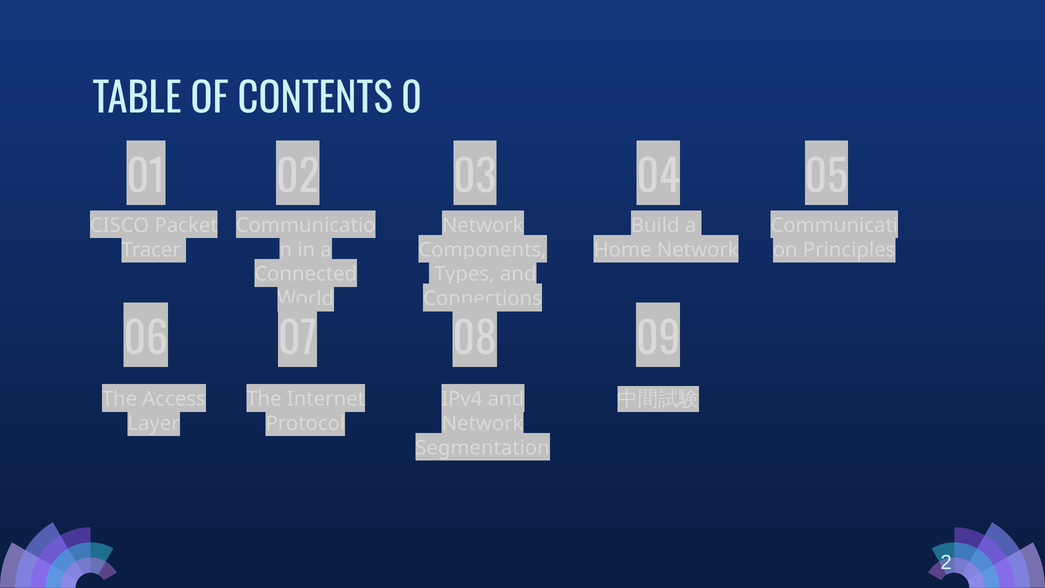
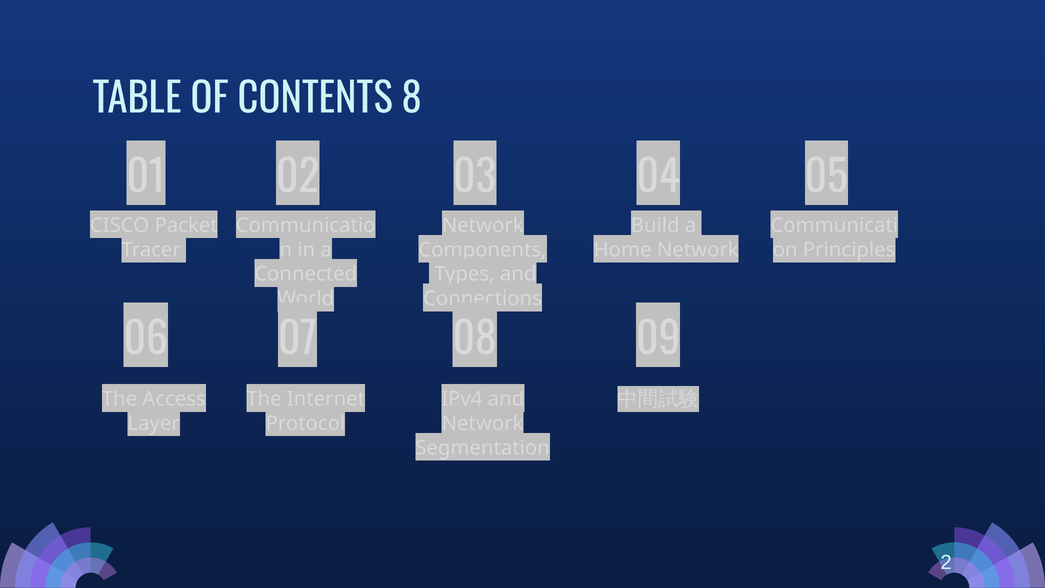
0: 0 -> 8
